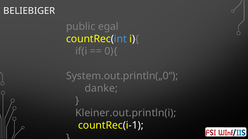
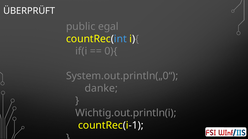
BELIEBIGER: BELIEBIGER -> ÜBERPRÜFT
Kleiner.out.println(i: Kleiner.out.println(i -> Wichtig.out.println(i
